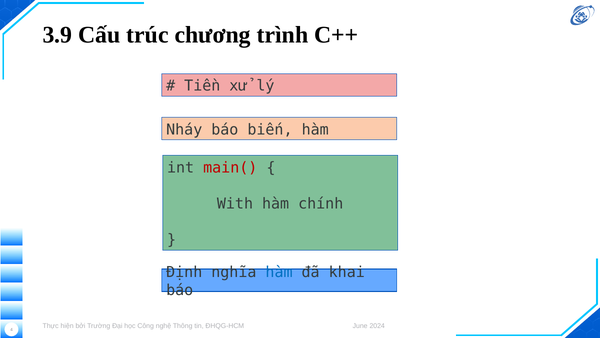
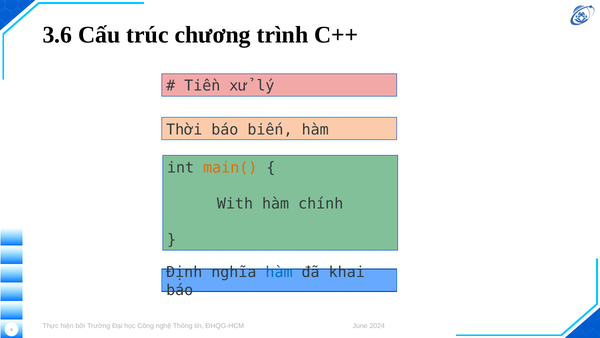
3.9: 3.9 -> 3.6
Nháy: Nháy -> Thời
main( colour: red -> orange
